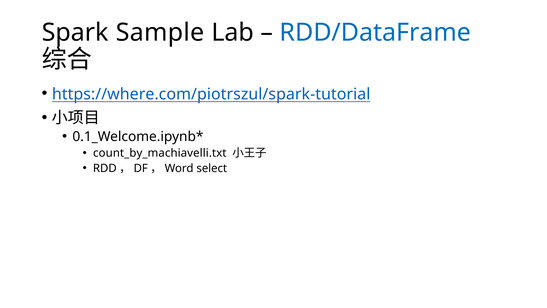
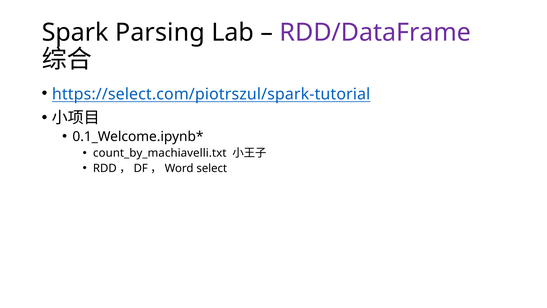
Sample: Sample -> Parsing
RDD/DataFrame colour: blue -> purple
https://where.com/piotrszul/spark-tutorial: https://where.com/piotrszul/spark-tutorial -> https://select.com/piotrszul/spark-tutorial
